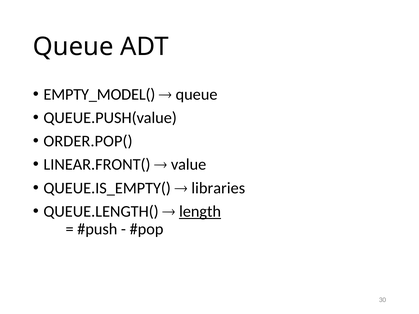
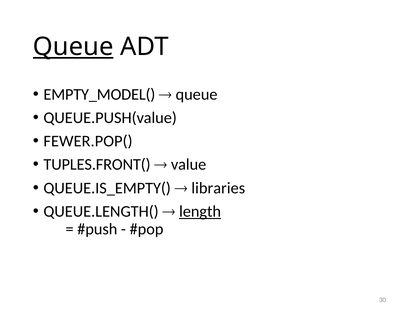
Queue at (73, 47) underline: none -> present
ORDER.POP(: ORDER.POP( -> FEWER.POP(
LINEAR.FRONT(: LINEAR.FRONT( -> TUPLES.FRONT(
